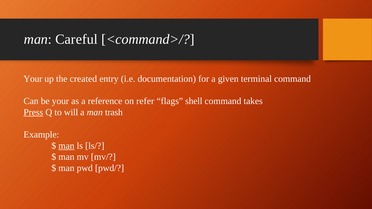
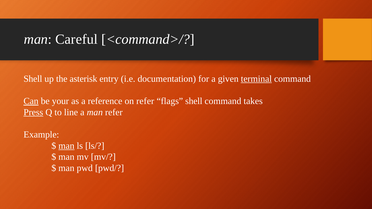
Your at (33, 79): Your -> Shell
created: created -> asterisk
terminal underline: none -> present
Can underline: none -> present
will: will -> line
man trash: trash -> refer
